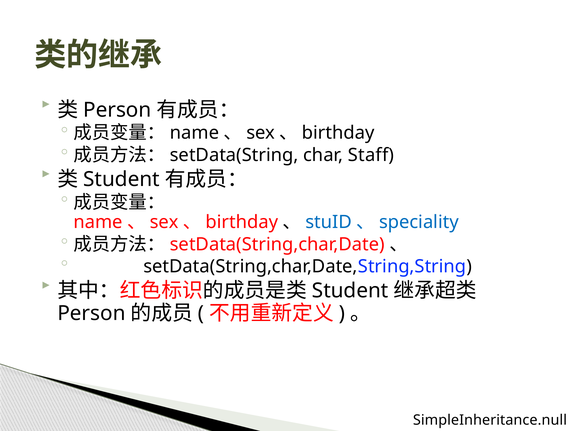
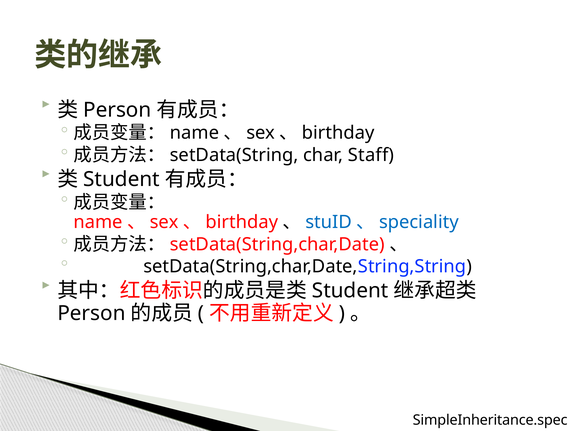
SimpleInheritance.null: SimpleInheritance.null -> SimpleInheritance.spec
